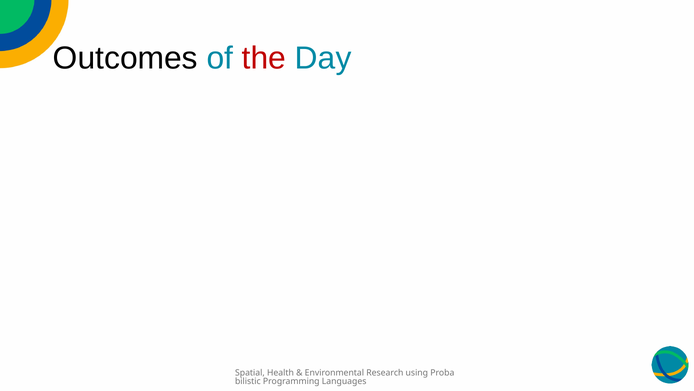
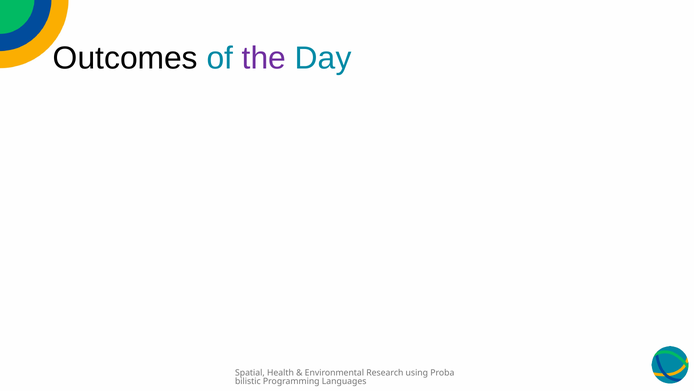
the colour: red -> purple
